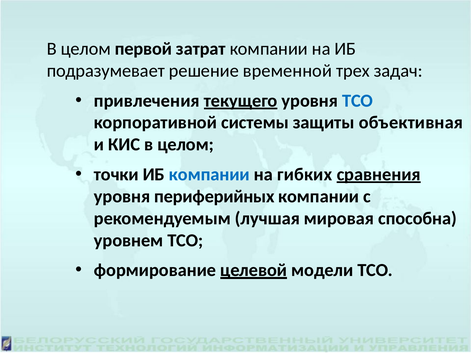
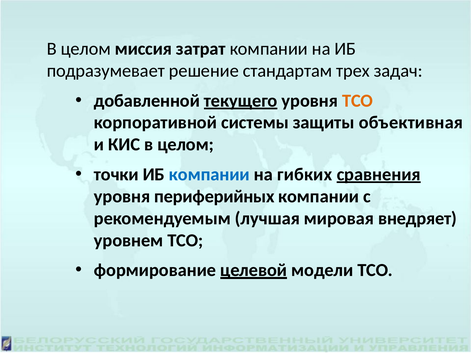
первой: первой -> миссия
временной: временной -> стандартам
привлечения: привлечения -> добавленной
ТСО at (358, 101) colour: blue -> orange
способна: способна -> внедряет
